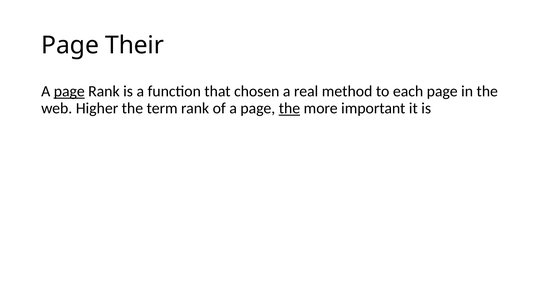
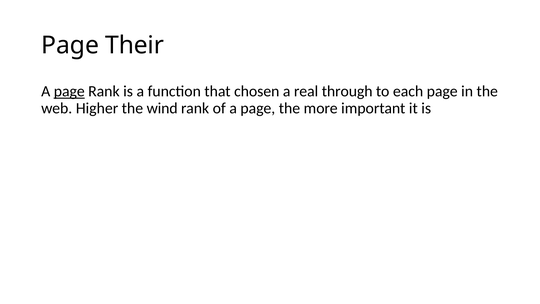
method: method -> through
term: term -> wind
the at (289, 108) underline: present -> none
